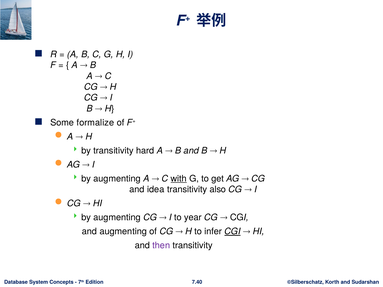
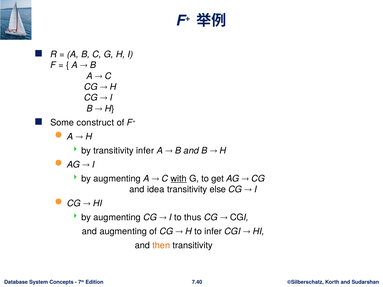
formalize: formalize -> construct
transitivity hard: hard -> infer
also: also -> else
year: year -> thus
CGI at (232, 232) underline: present -> none
then colour: purple -> orange
